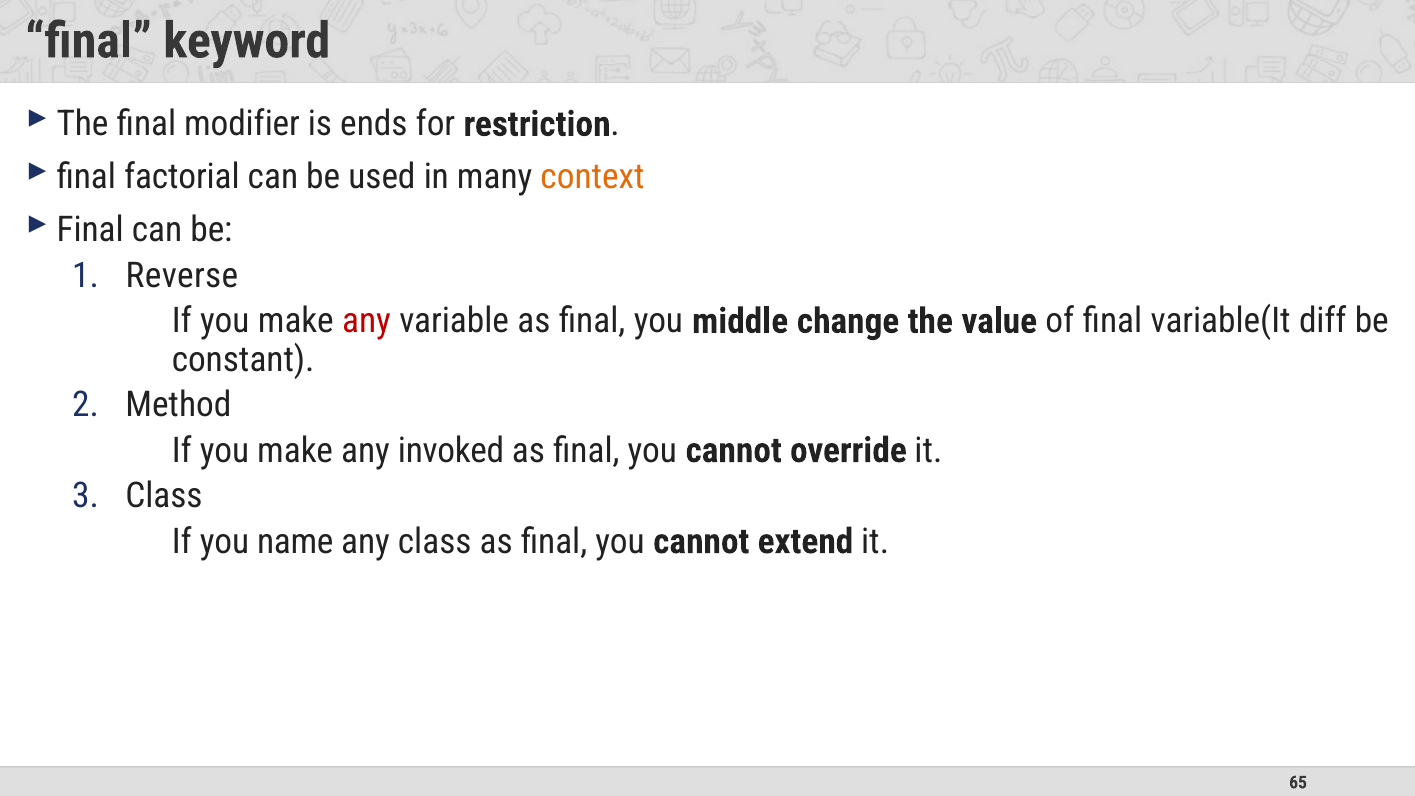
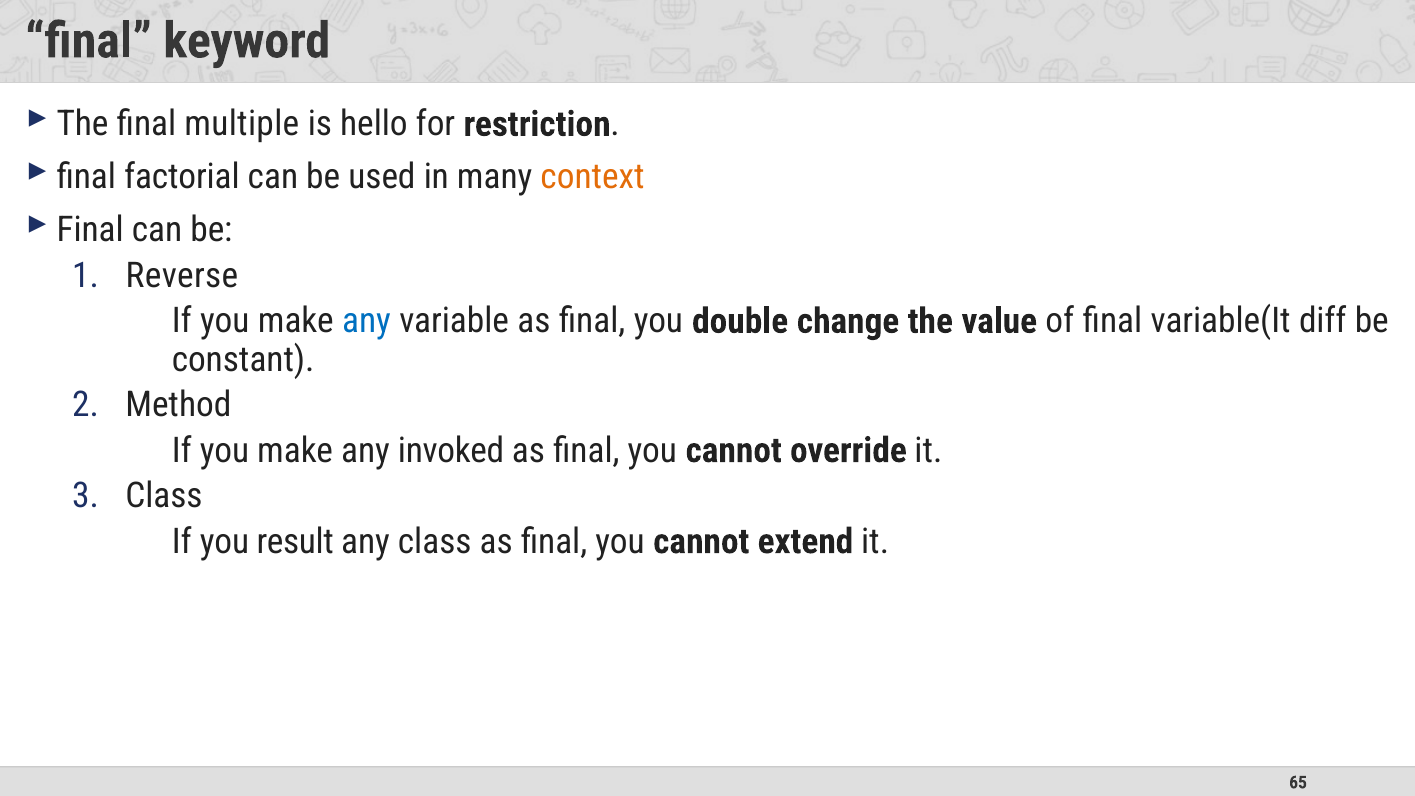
modifier: modifier -> multiple
ends: ends -> hello
any at (367, 321) colour: red -> blue
middle: middle -> double
name: name -> result
